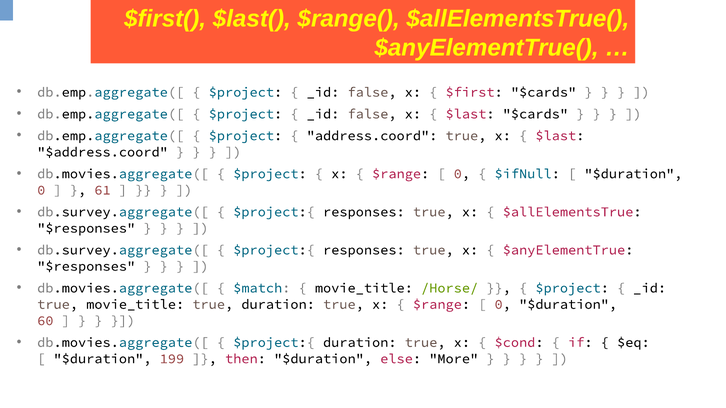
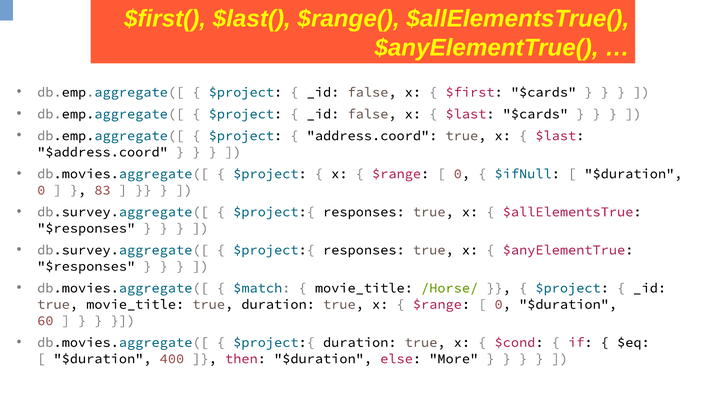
61: 61 -> 83
199: 199 -> 400
